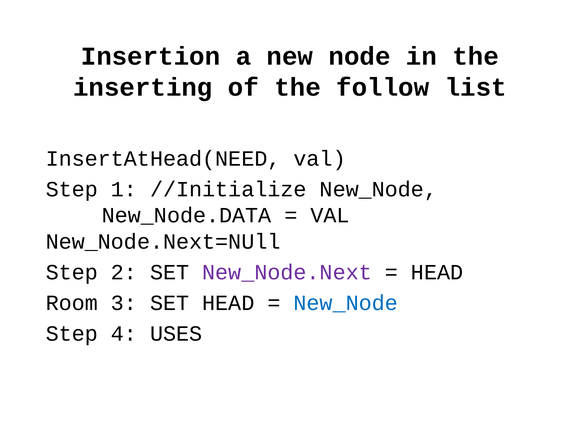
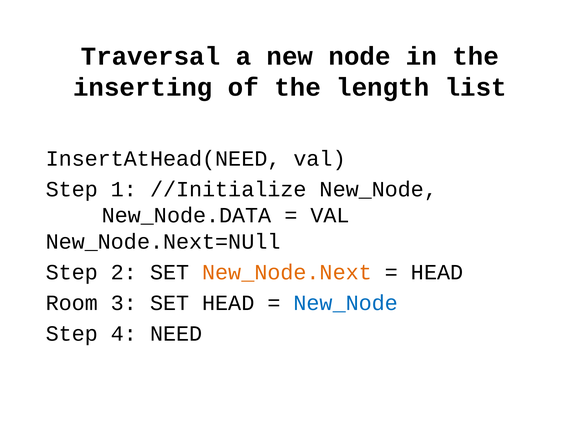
Insertion: Insertion -> Traversal
follow: follow -> length
New_Node.Next colour: purple -> orange
USES: USES -> NEED
